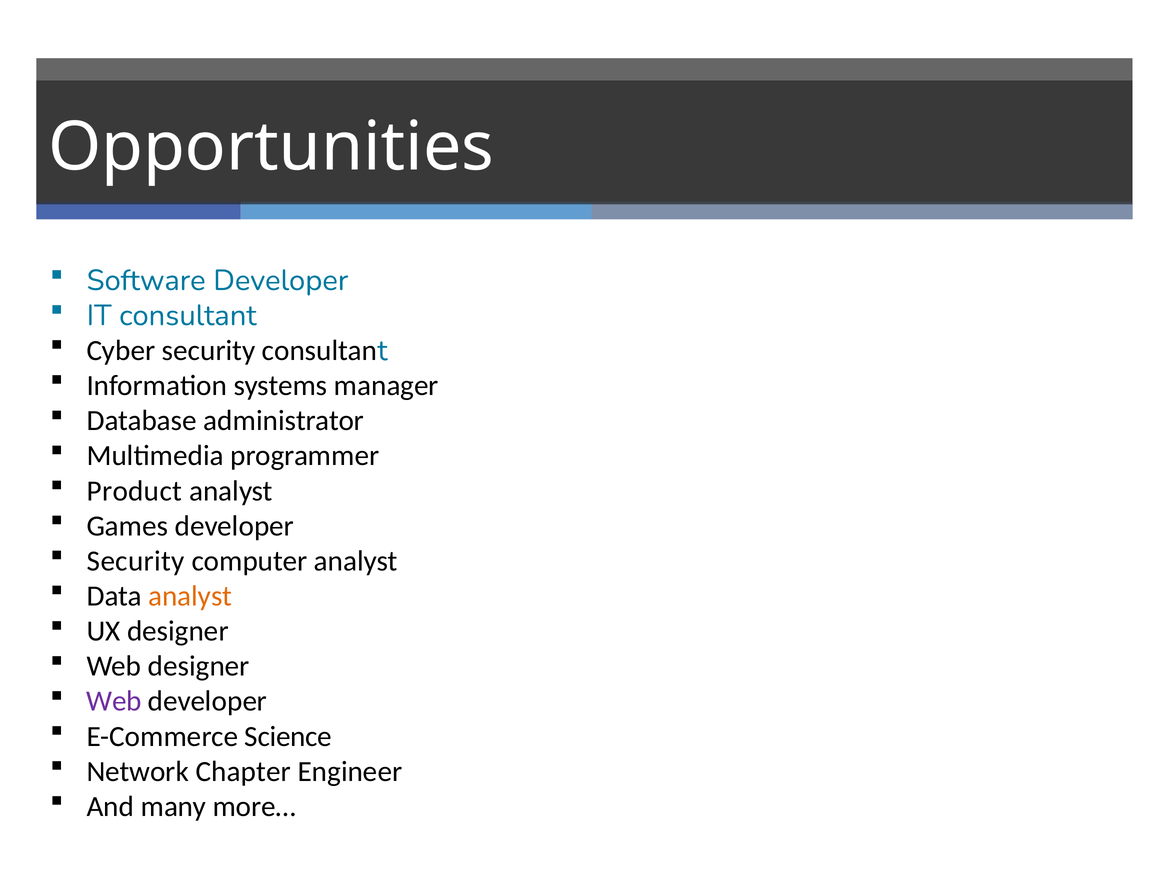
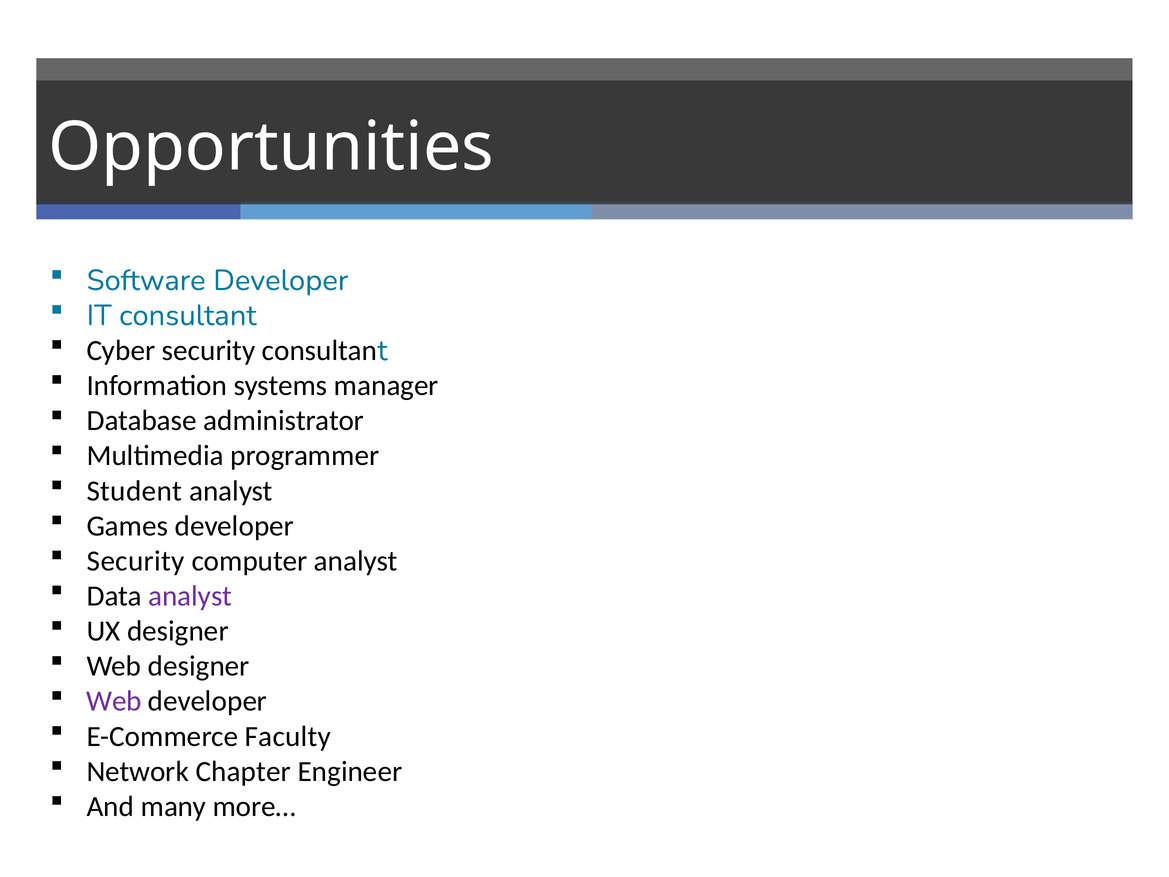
Product: Product -> Student
analyst at (190, 596) colour: orange -> purple
Science: Science -> Faculty
